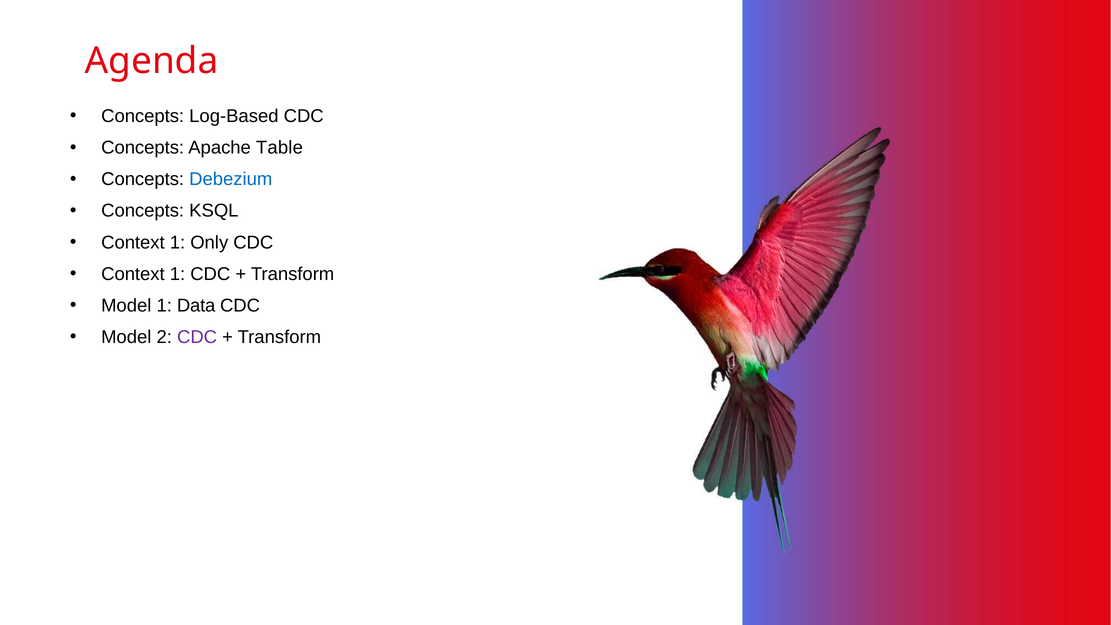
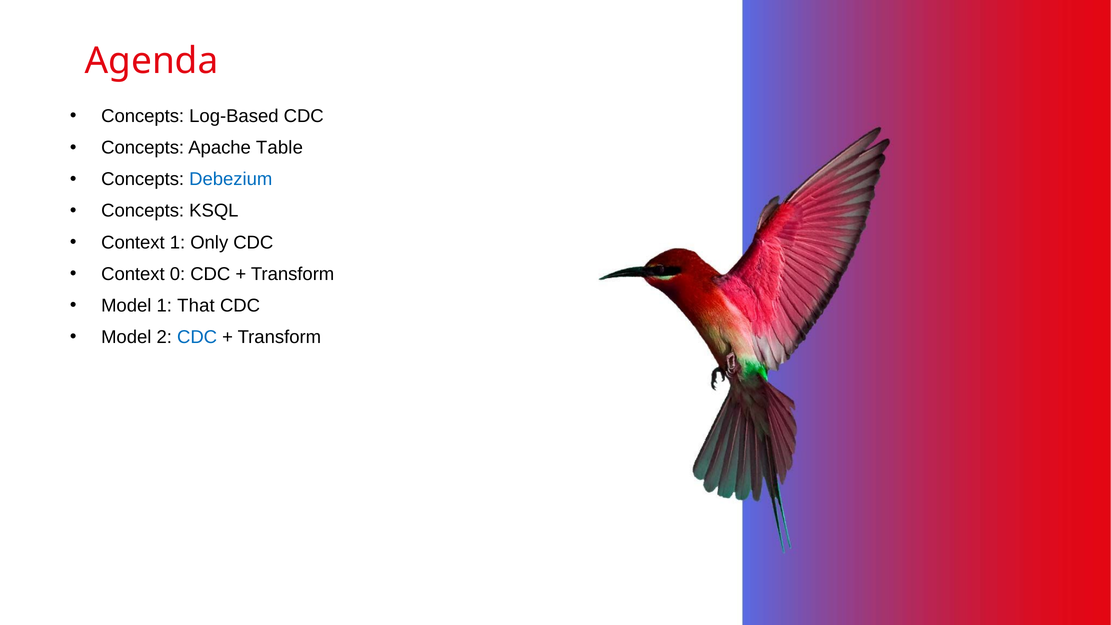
1 at (178, 274): 1 -> 0
Data: Data -> That
CDC at (197, 337) colour: purple -> blue
